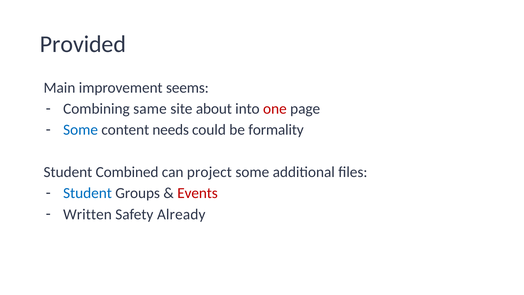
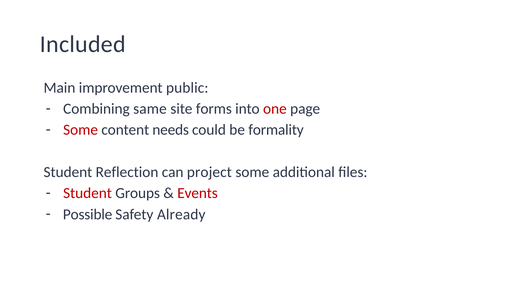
Provided: Provided -> Included
seems: seems -> public
about: about -> forms
Some at (81, 130) colour: blue -> red
Combined: Combined -> Reflection
Student at (88, 193) colour: blue -> red
Written: Written -> Possible
